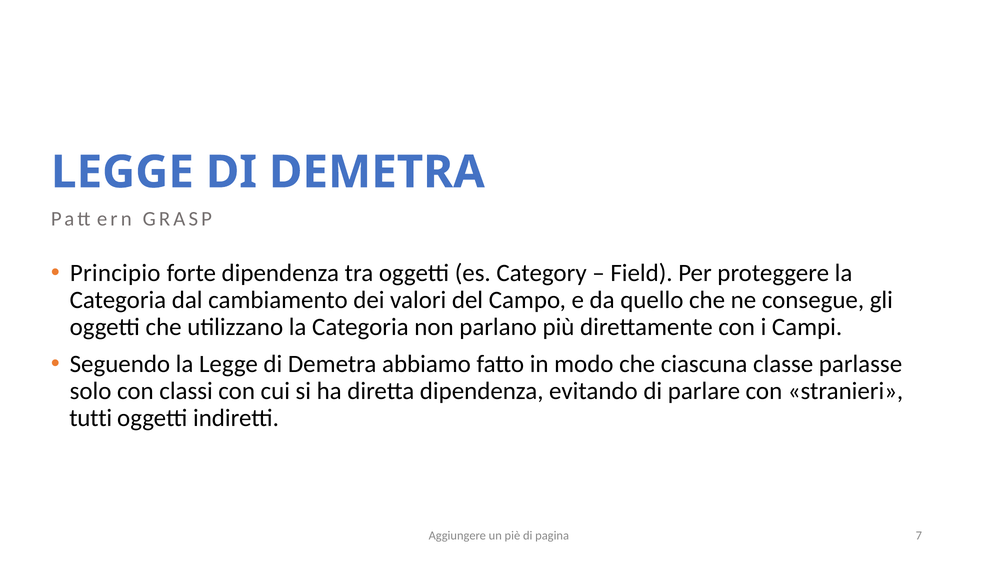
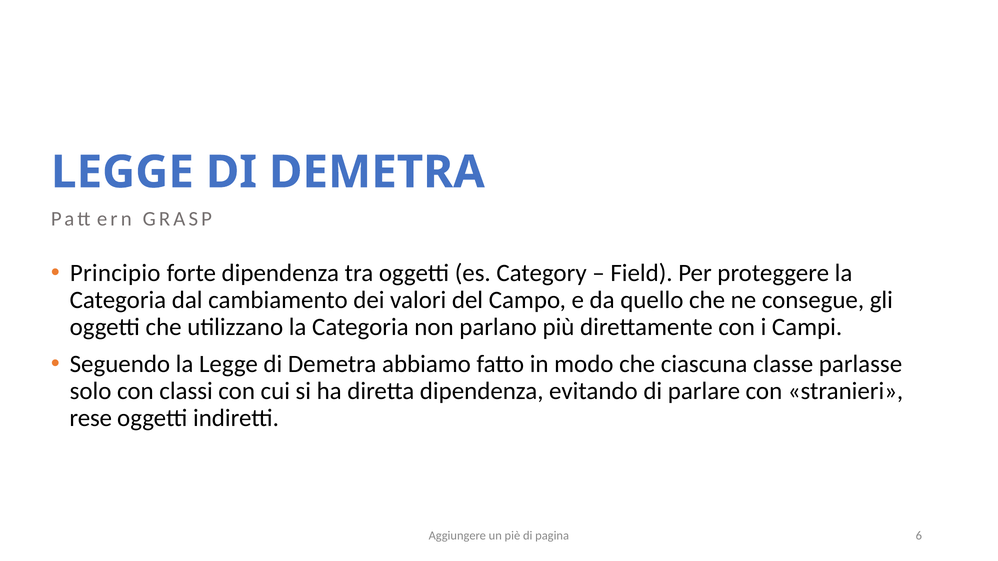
tutti: tutti -> rese
7: 7 -> 6
